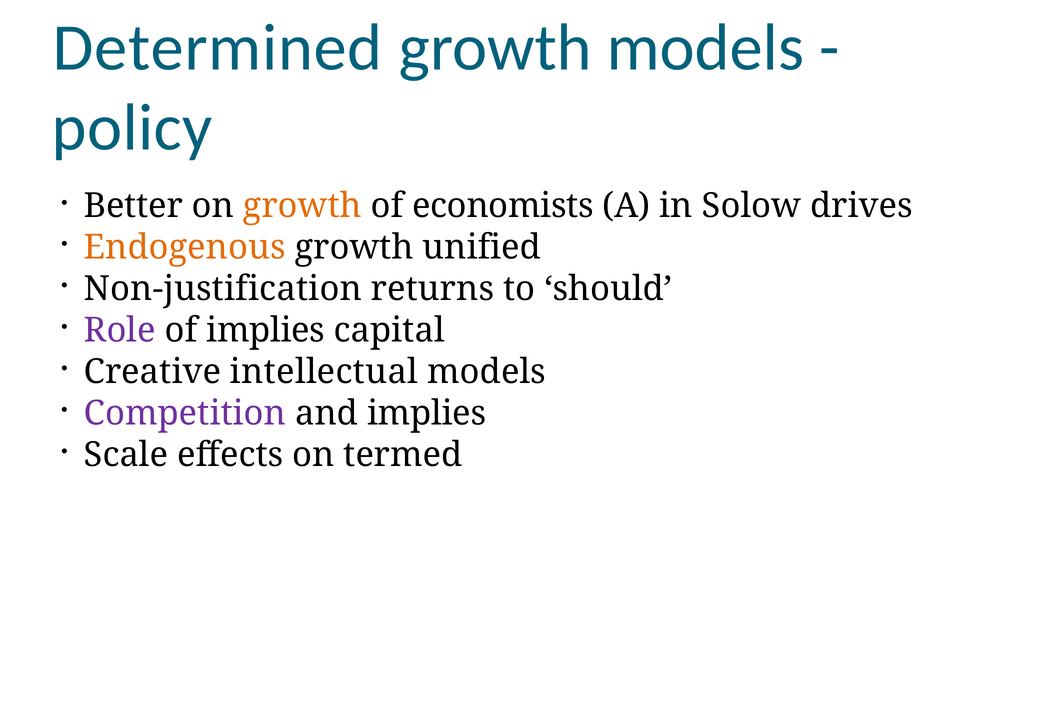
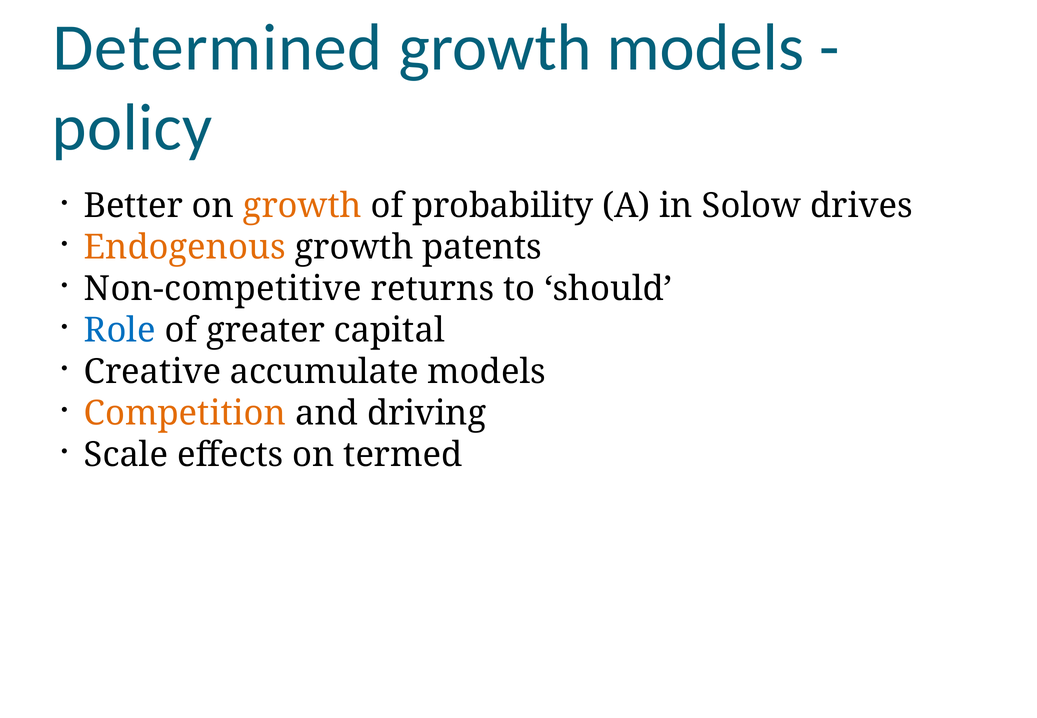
economists: economists -> probability
unified: unified -> patents
Non-justification: Non-justification -> Non-competitive
Role colour: purple -> blue
of implies: implies -> greater
intellectual: intellectual -> accumulate
Competition colour: purple -> orange
and implies: implies -> driving
